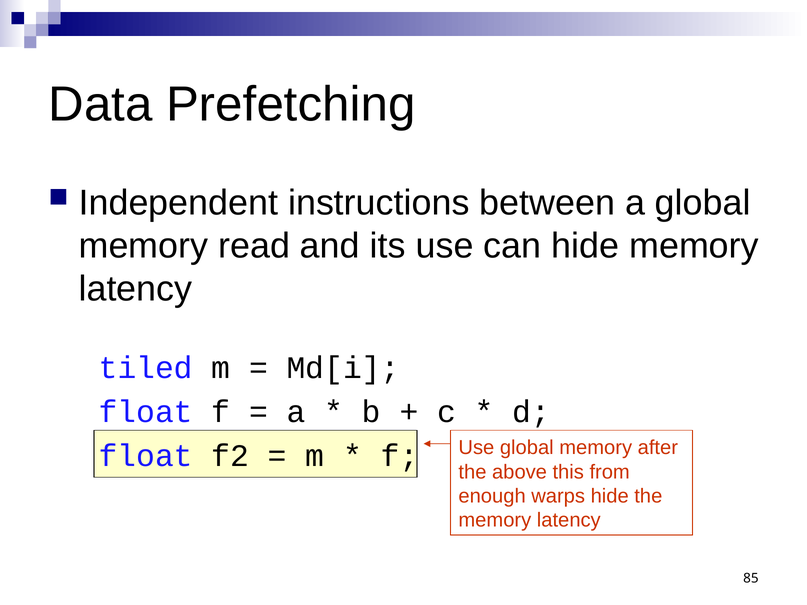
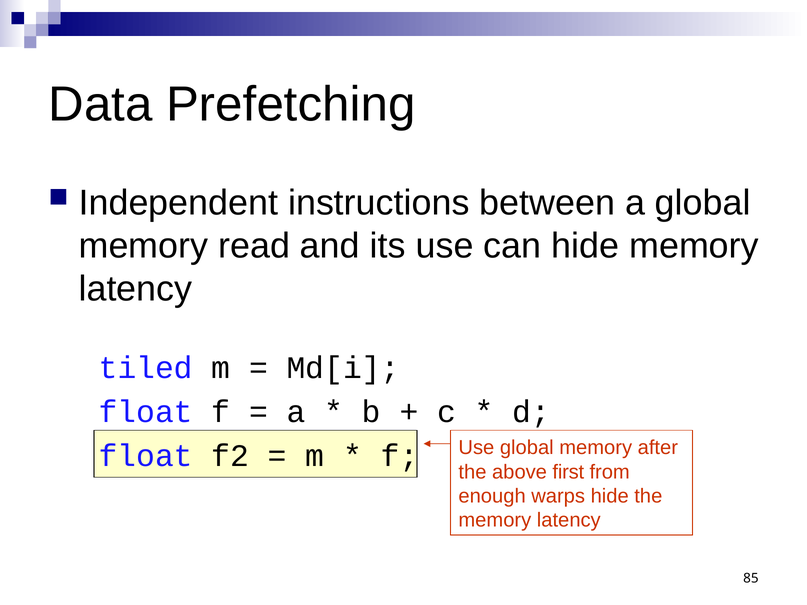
this: this -> first
